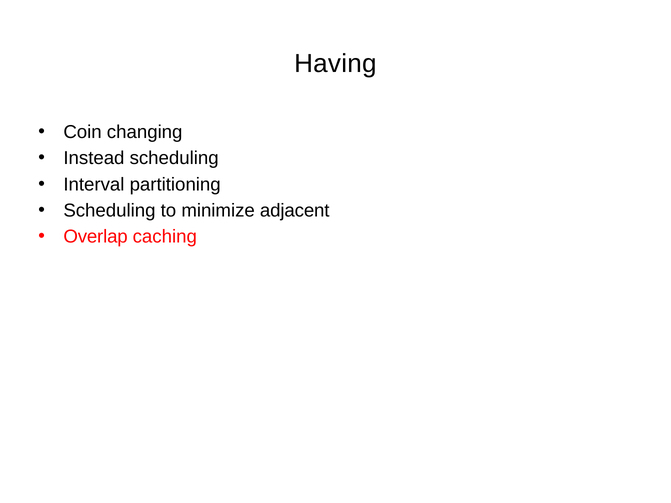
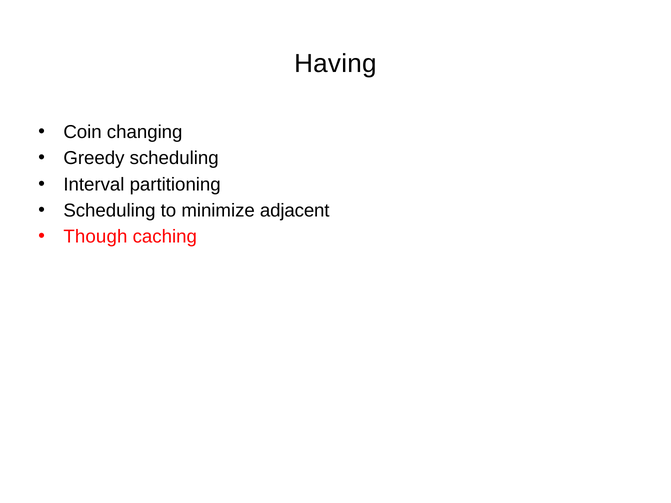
Instead: Instead -> Greedy
Overlap: Overlap -> Though
